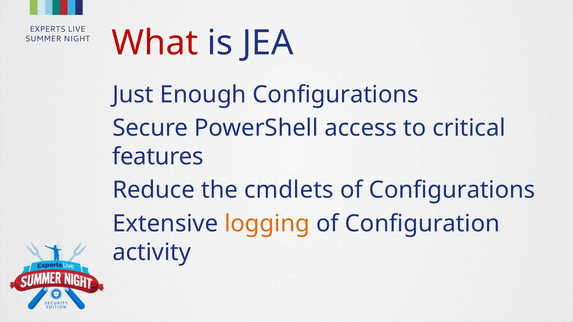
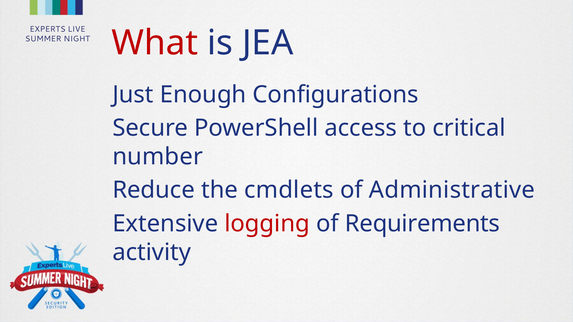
features: features -> number
of Configurations: Configurations -> Administrative
logging colour: orange -> red
Configuration: Configuration -> Requirements
